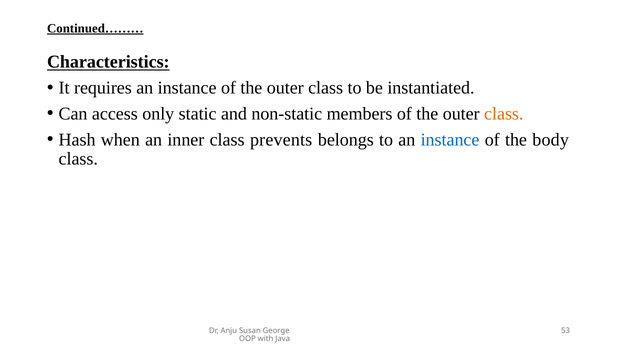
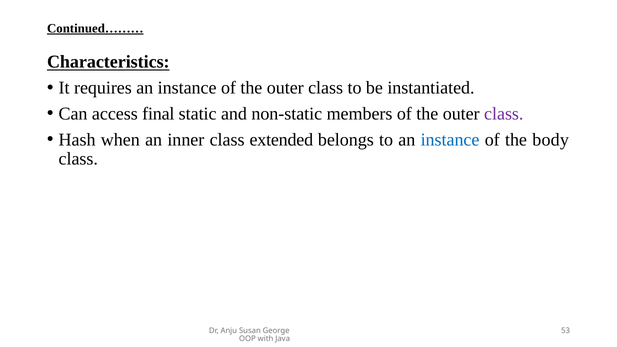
only: only -> final
class at (504, 114) colour: orange -> purple
prevents: prevents -> extended
